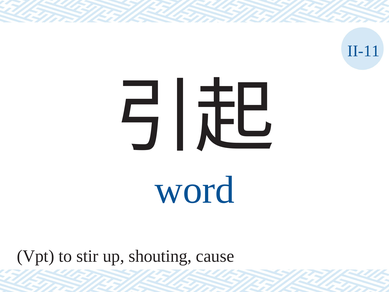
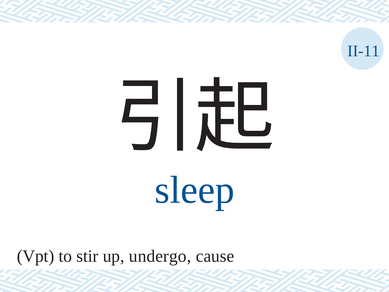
word: word -> sleep
shouting: shouting -> undergo
